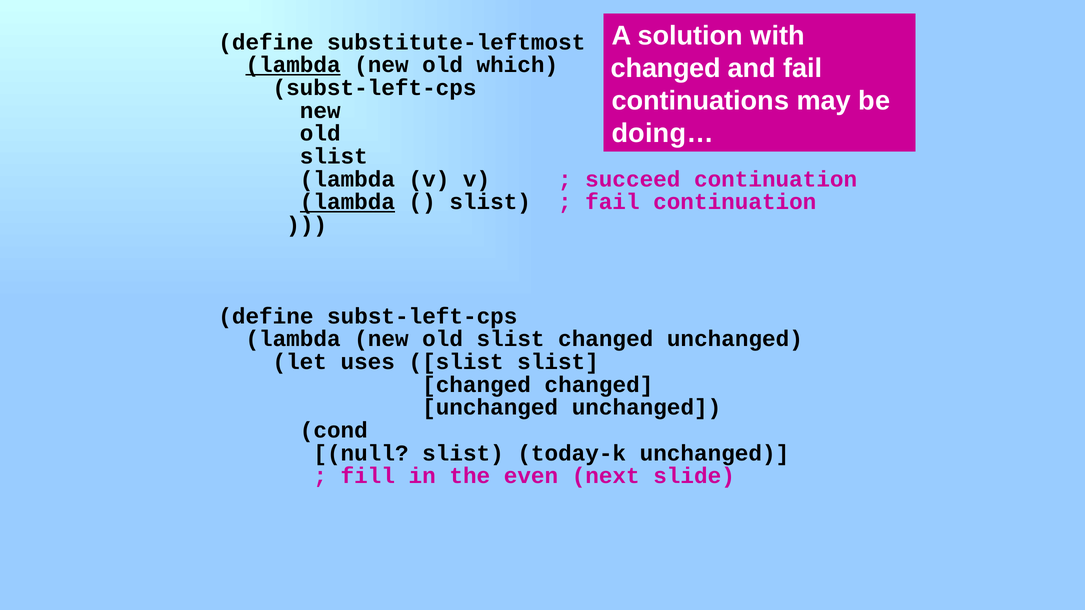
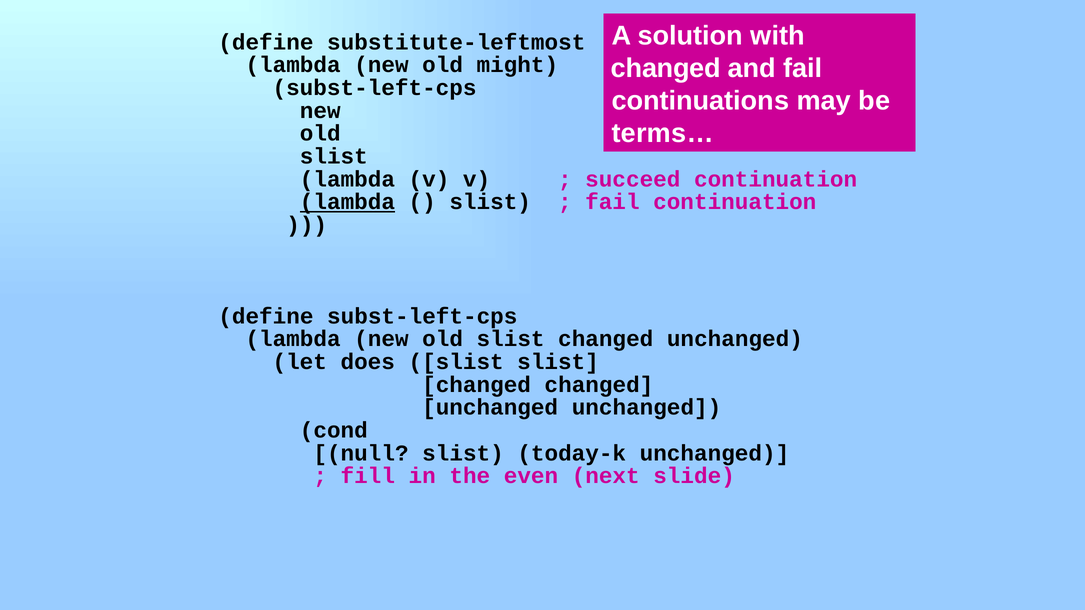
lambda at (293, 65) underline: present -> none
which: which -> might
doing…: doing… -> terms…
uses: uses -> does
